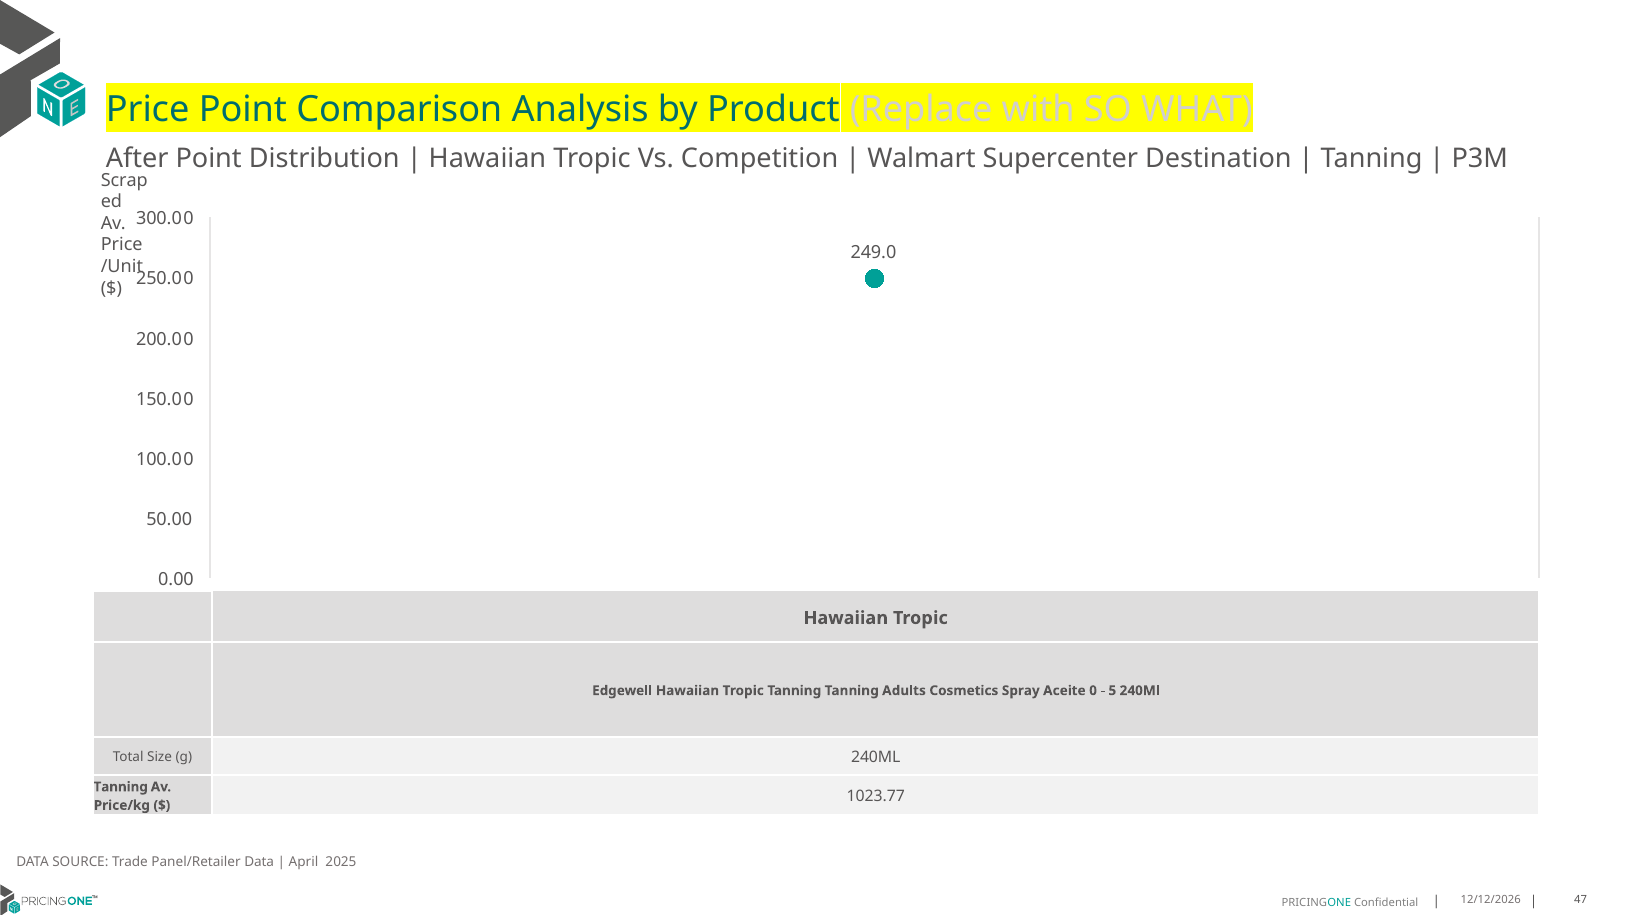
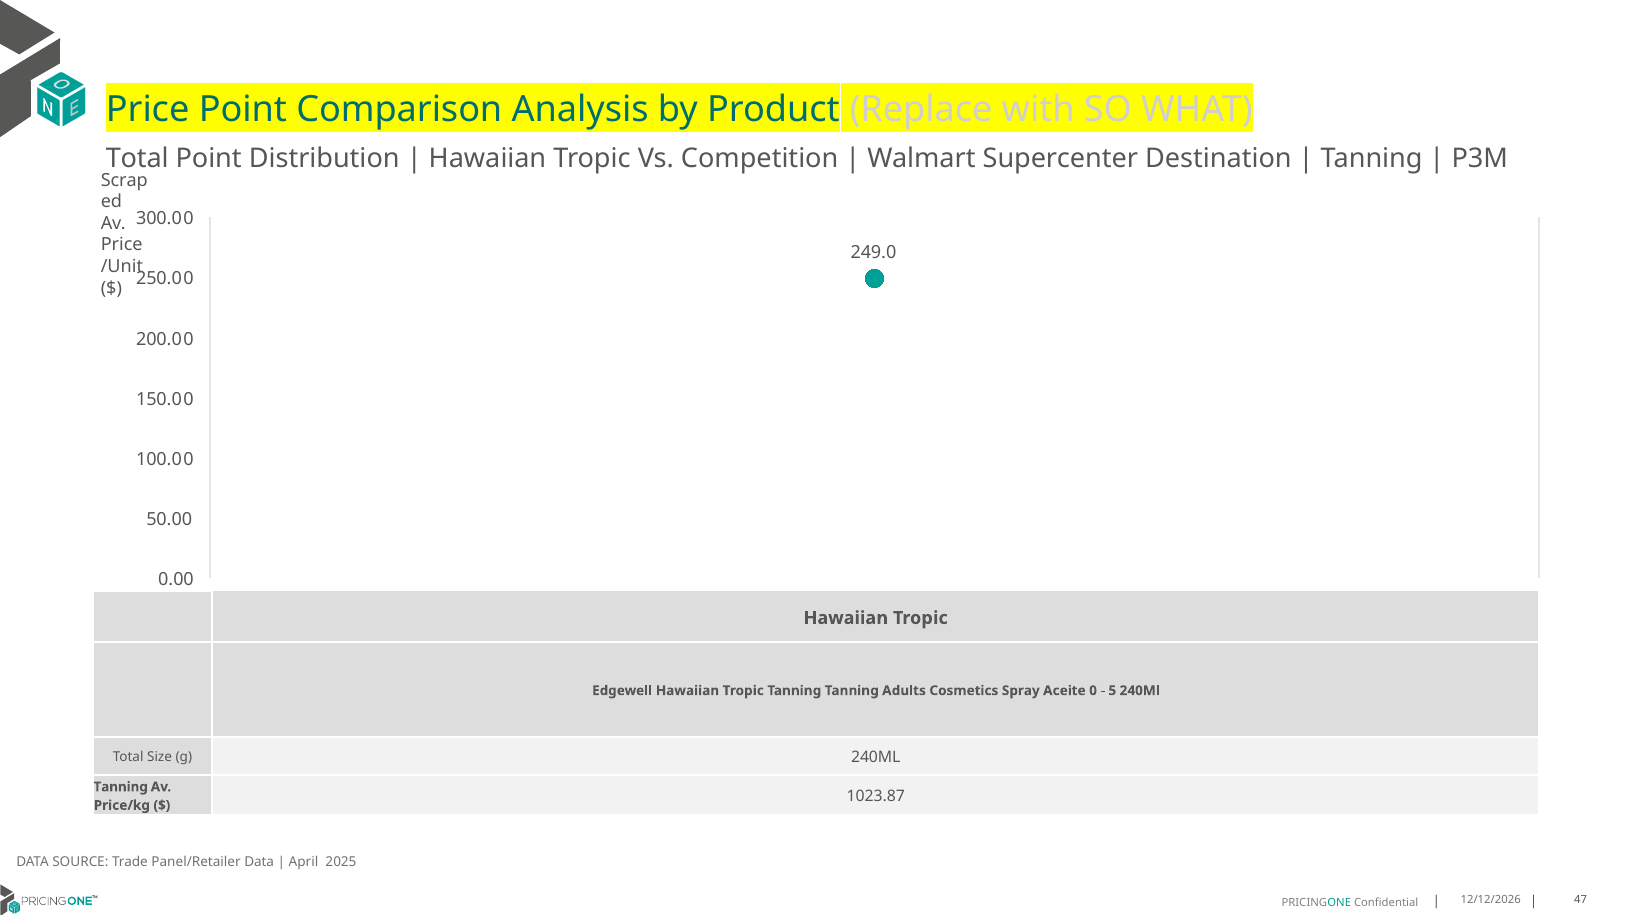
After at (137, 159): After -> Total
1023.77: 1023.77 -> 1023.87
